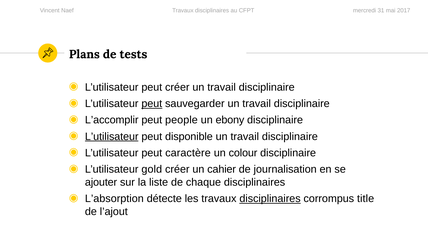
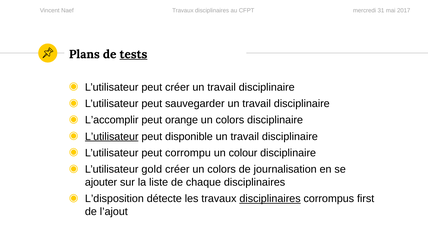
tests underline: none -> present
peut at (152, 104) underline: present -> none
people: people -> orange
ebony at (230, 120): ebony -> colors
caractère: caractère -> corrompu
créer un cahier: cahier -> colors
L’absorption: L’absorption -> L’disposition
title: title -> first
